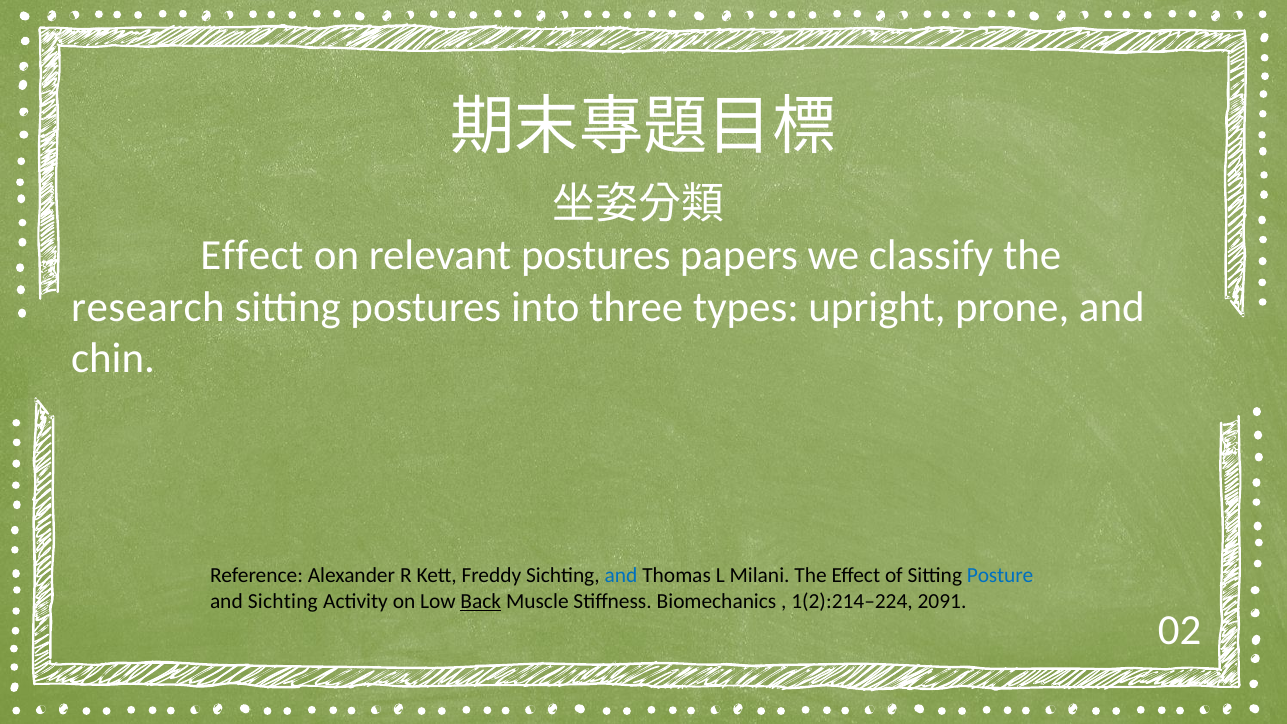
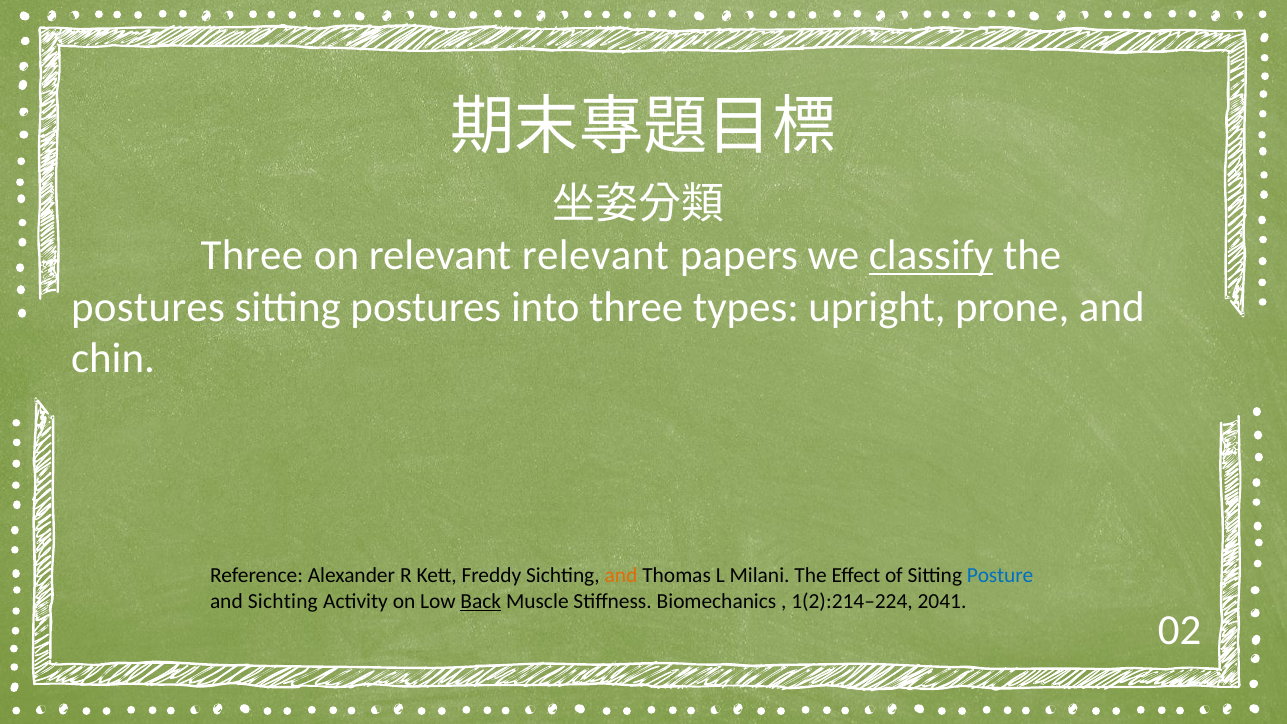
Effect at (252, 256): Effect -> Three
relevant postures: postures -> relevant
classify underline: none -> present
research at (148, 307): research -> postures
and at (621, 575) colour: blue -> orange
2091: 2091 -> 2041
